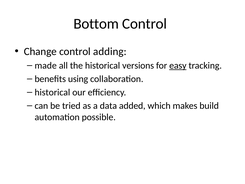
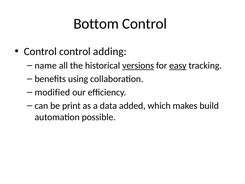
Change at (40, 51): Change -> Control
made: made -> name
versions underline: none -> present
historical at (52, 92): historical -> modified
tried: tried -> print
